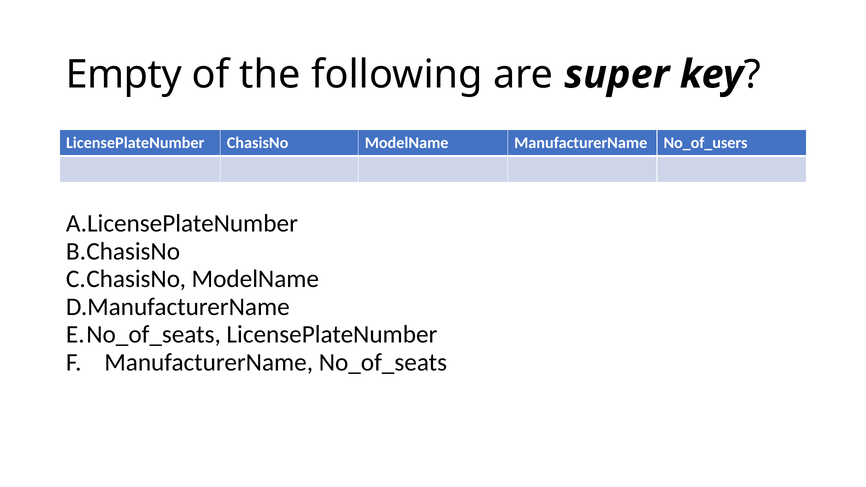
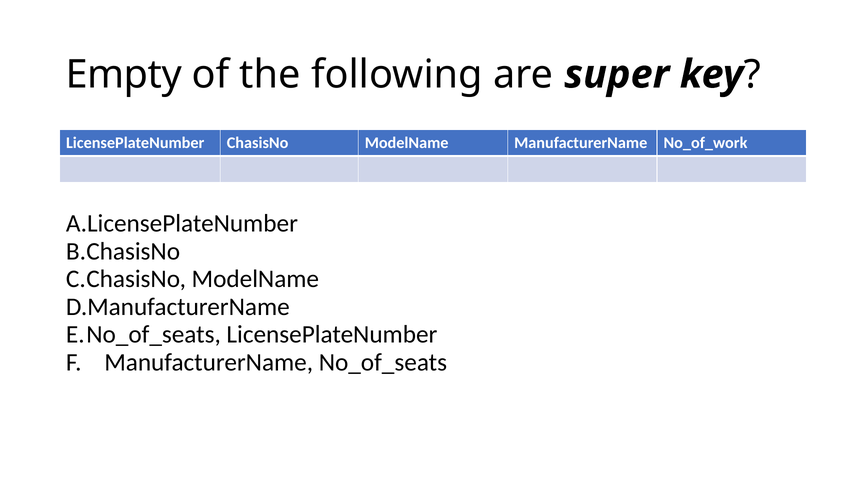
No_of_users: No_of_users -> No_of_work
